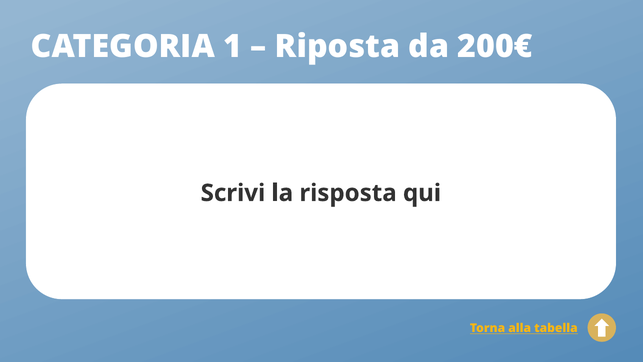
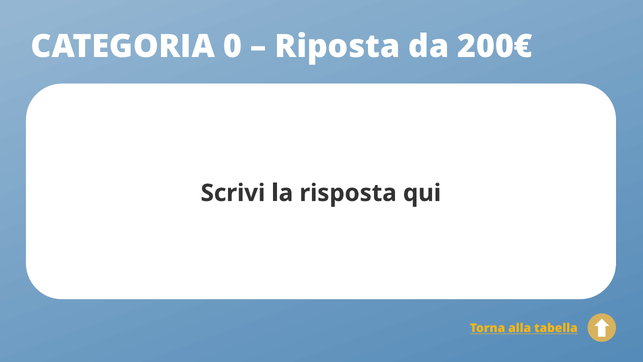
1: 1 -> 0
